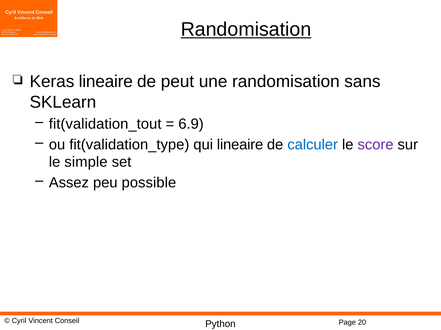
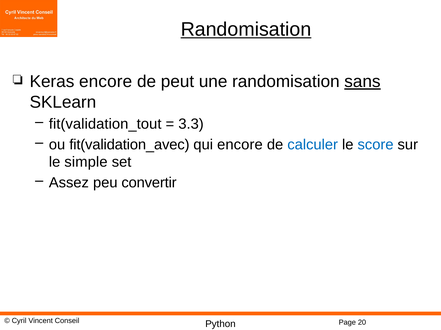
Keras lineaire: lineaire -> encore
sans underline: none -> present
6.9: 6.9 -> 3.3
fit(validation_type: fit(validation_type -> fit(validation_avec
qui lineaire: lineaire -> encore
score colour: purple -> blue
possible: possible -> convertir
